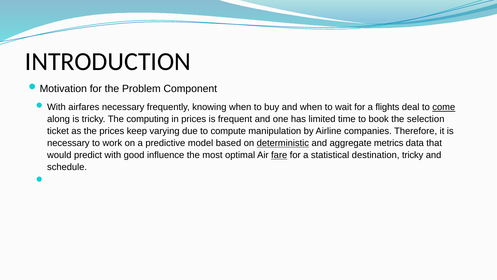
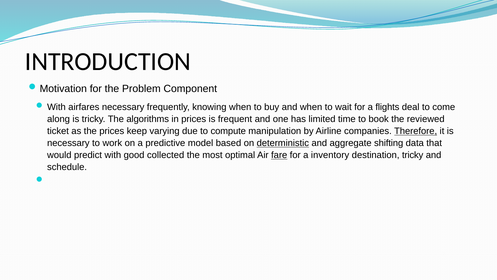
come underline: present -> none
computing: computing -> algorithms
selection: selection -> reviewed
Therefore underline: none -> present
metrics: metrics -> shifting
influence: influence -> collected
statistical: statistical -> inventory
